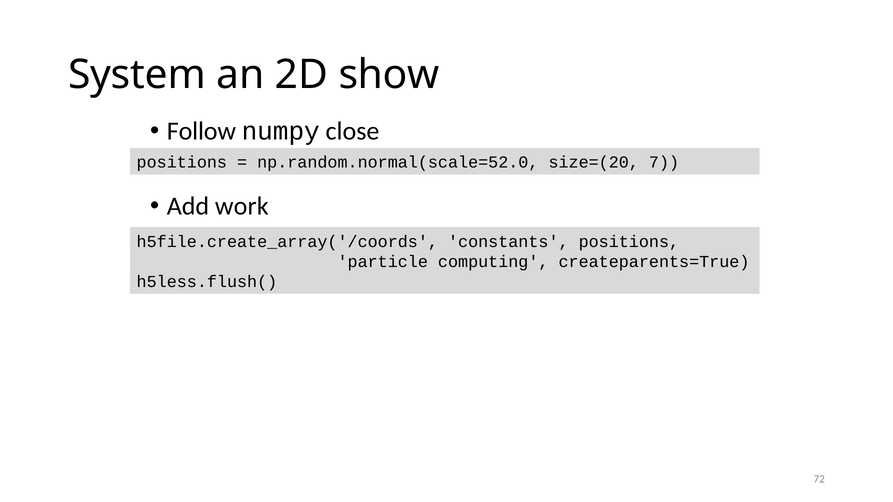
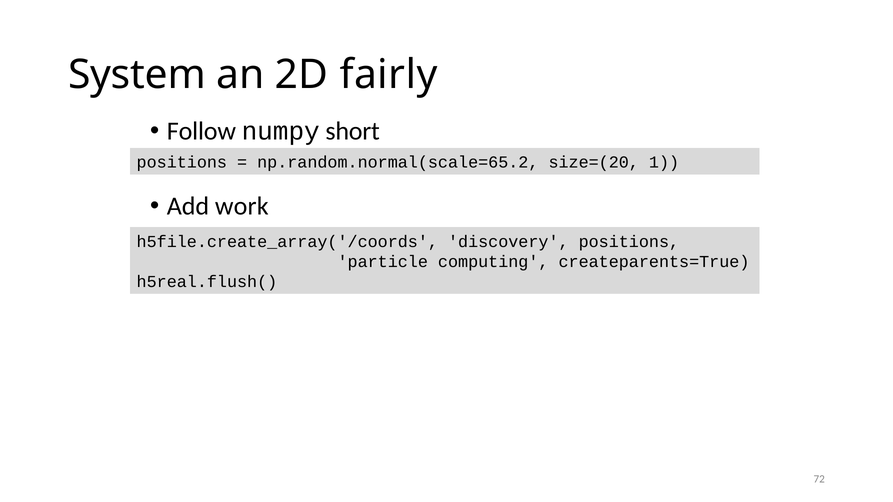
show: show -> fairly
close: close -> short
np.random.normal(scale=52.0: np.random.normal(scale=52.0 -> np.random.normal(scale=65.2
7: 7 -> 1
constants: constants -> discovery
h5less.flush(: h5less.flush( -> h5real.flush(
